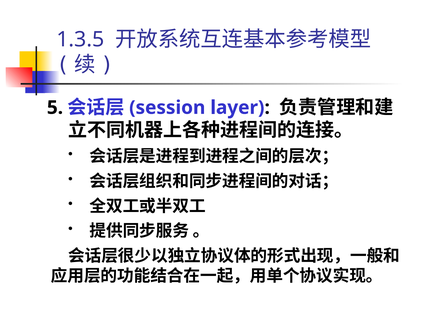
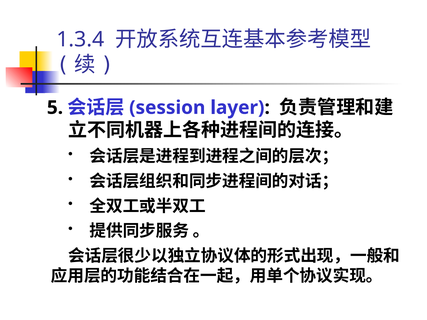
1.3.5: 1.3.5 -> 1.3.4
